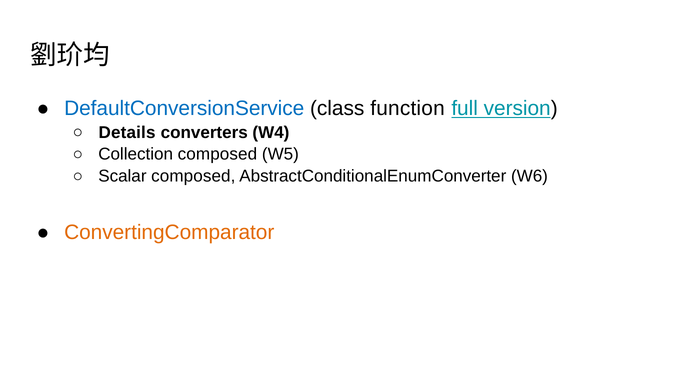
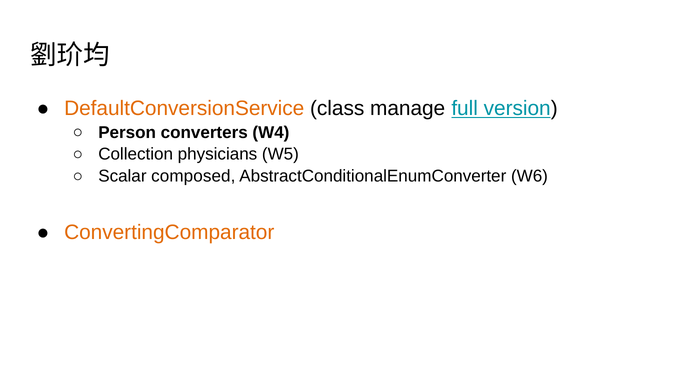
DefaultConversionService colour: blue -> orange
function: function -> manage
Details: Details -> Person
Collection composed: composed -> physicians
